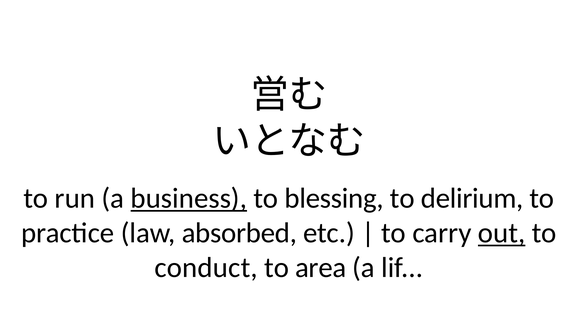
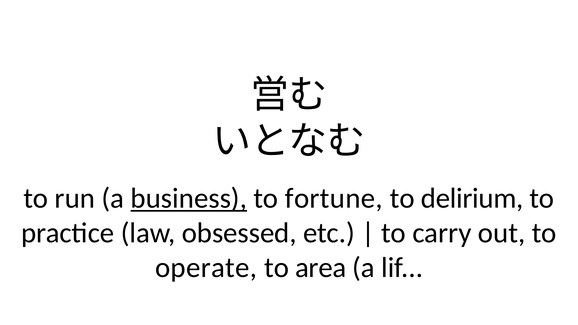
blessing: blessing -> fortune
absorbed: absorbed -> obsessed
out underline: present -> none
conduct: conduct -> operate
